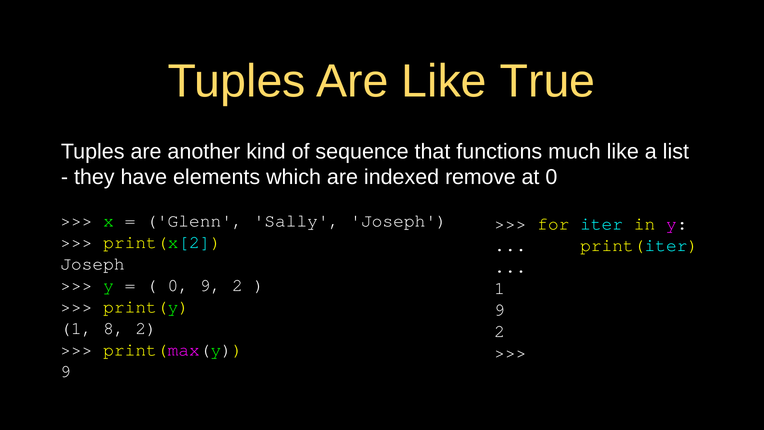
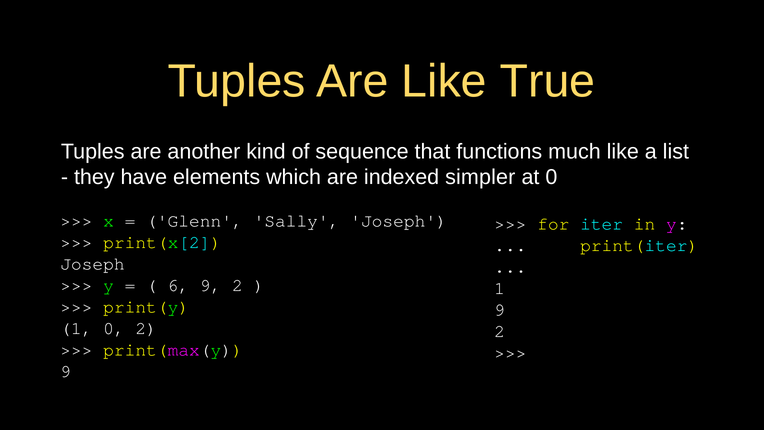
remove: remove -> simpler
0 at (178, 285): 0 -> 6
1 8: 8 -> 0
